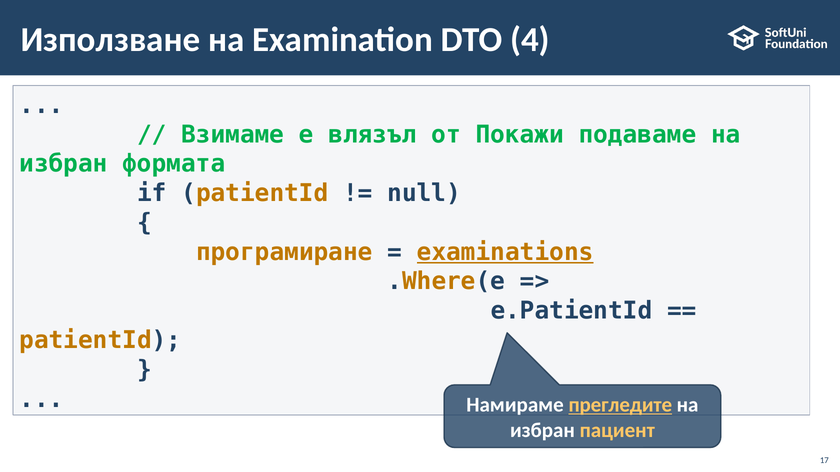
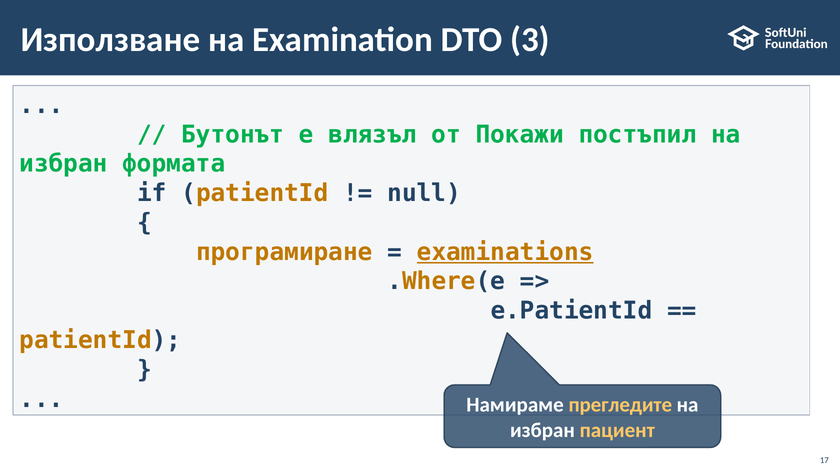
4: 4 -> 3
Взимаме: Взимаме -> Бутонът
подаваме: подаваме -> постъпил
прегледите underline: present -> none
